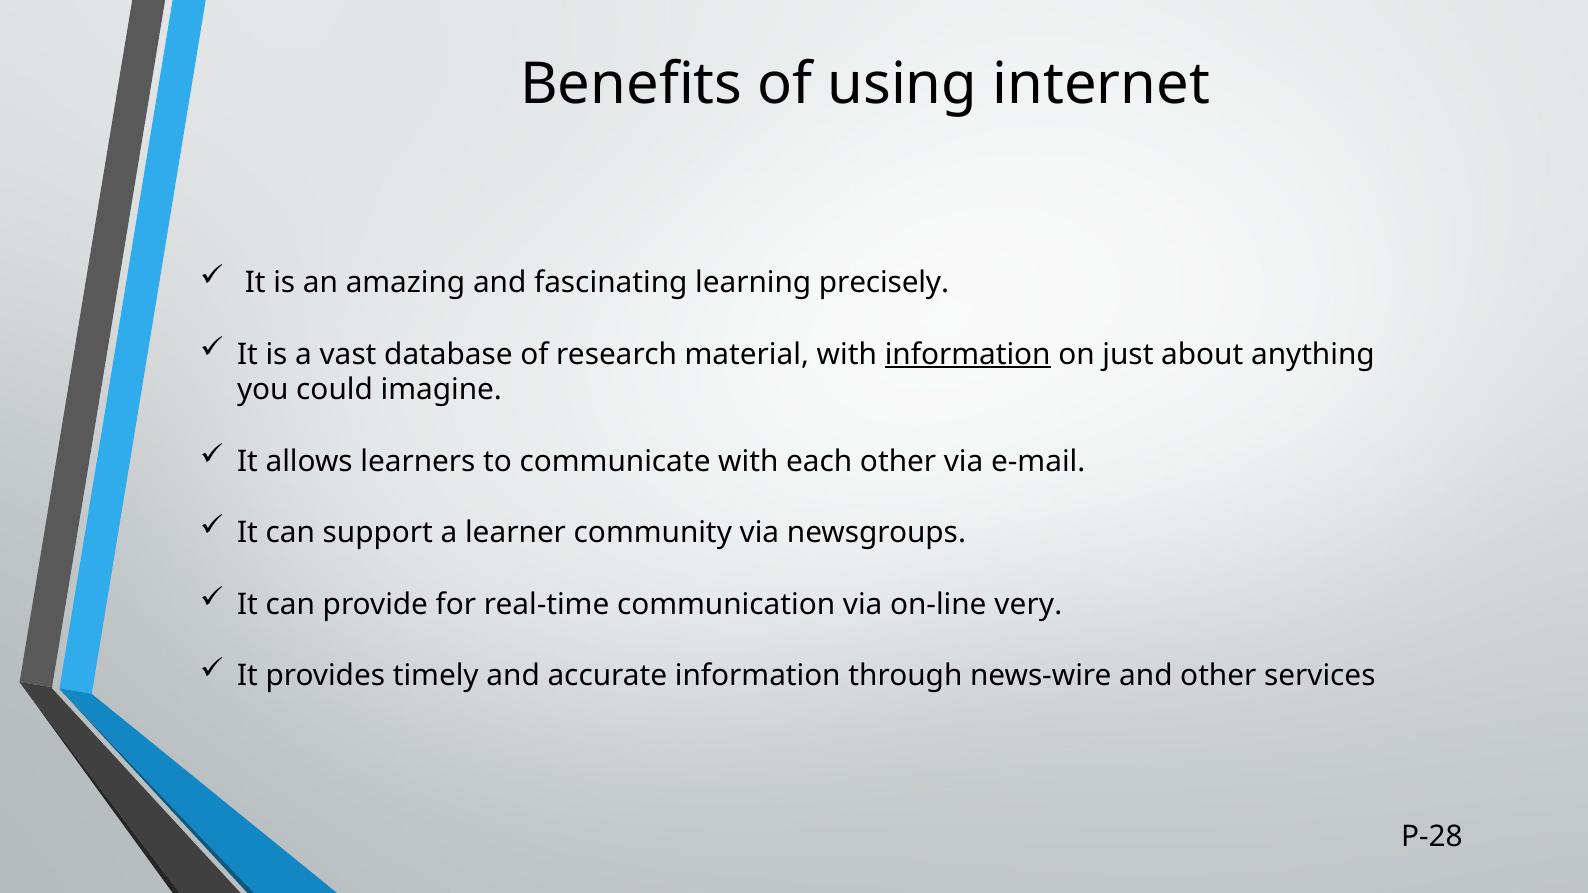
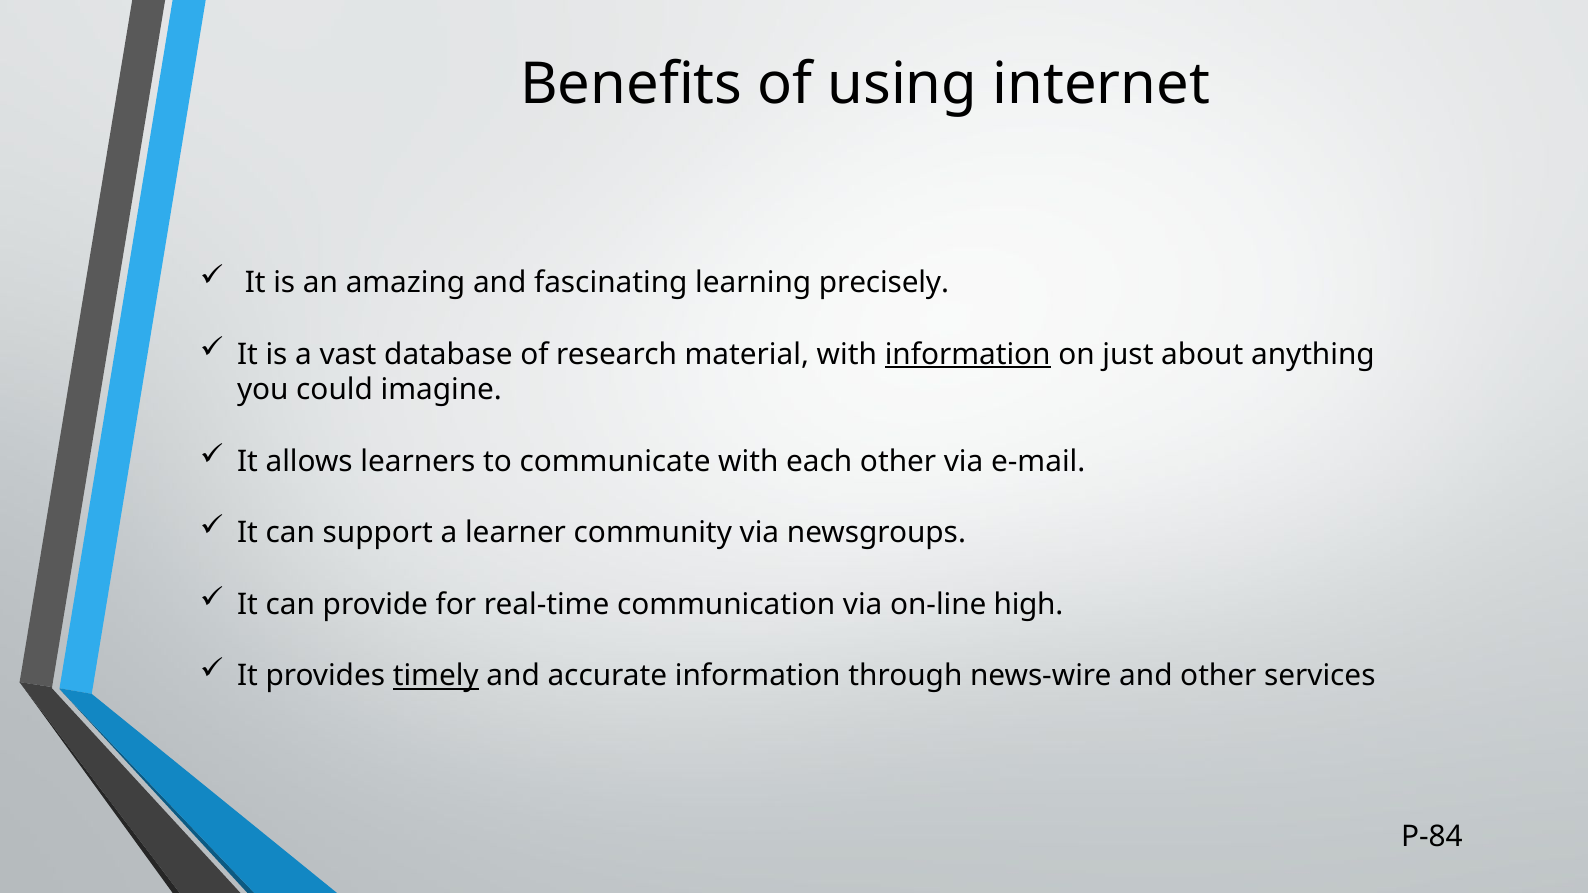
very: very -> high
timely underline: none -> present
P-28: P-28 -> P-84
